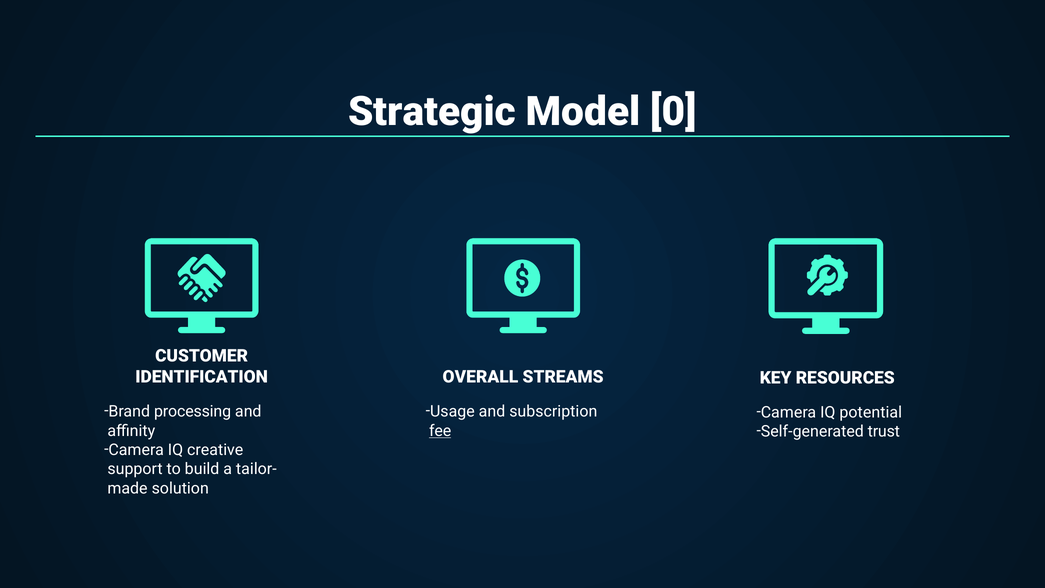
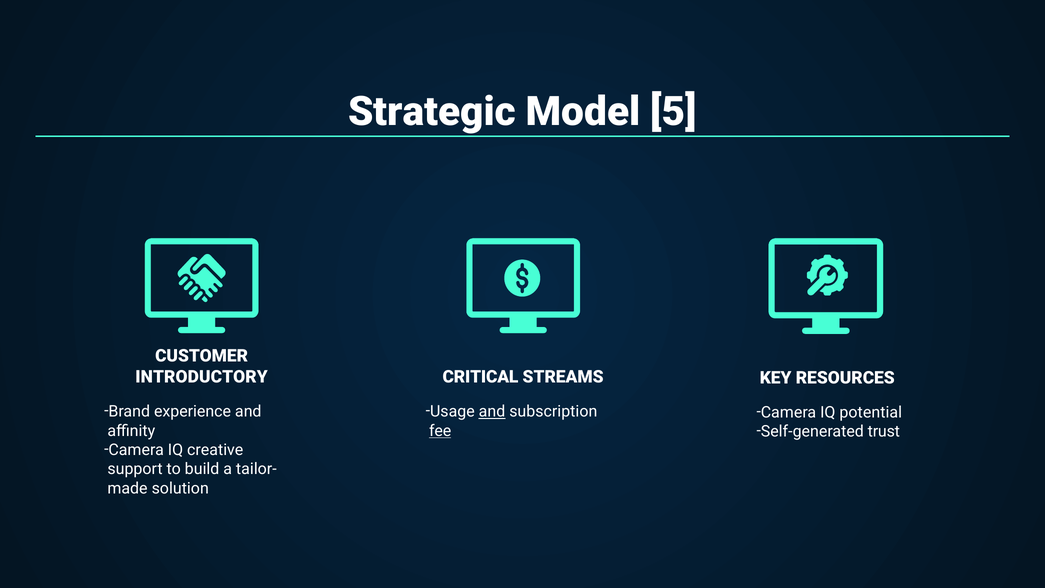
0: 0 -> 5
IDENTIFICATION: IDENTIFICATION -> INTRODUCTORY
OVERALL: OVERALL -> CRITICAL
processing: processing -> experience
and at (492, 412) underline: none -> present
